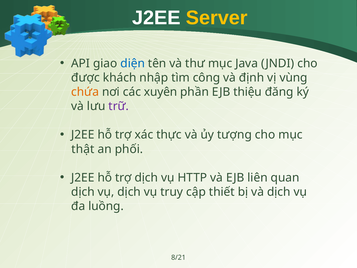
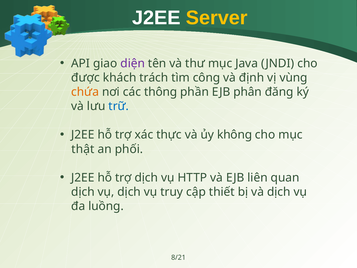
diện colour: blue -> purple
nhập: nhập -> trách
xuyên: xuyên -> thông
thiệu: thiệu -> phân
trữ colour: purple -> blue
tượng: tượng -> không
